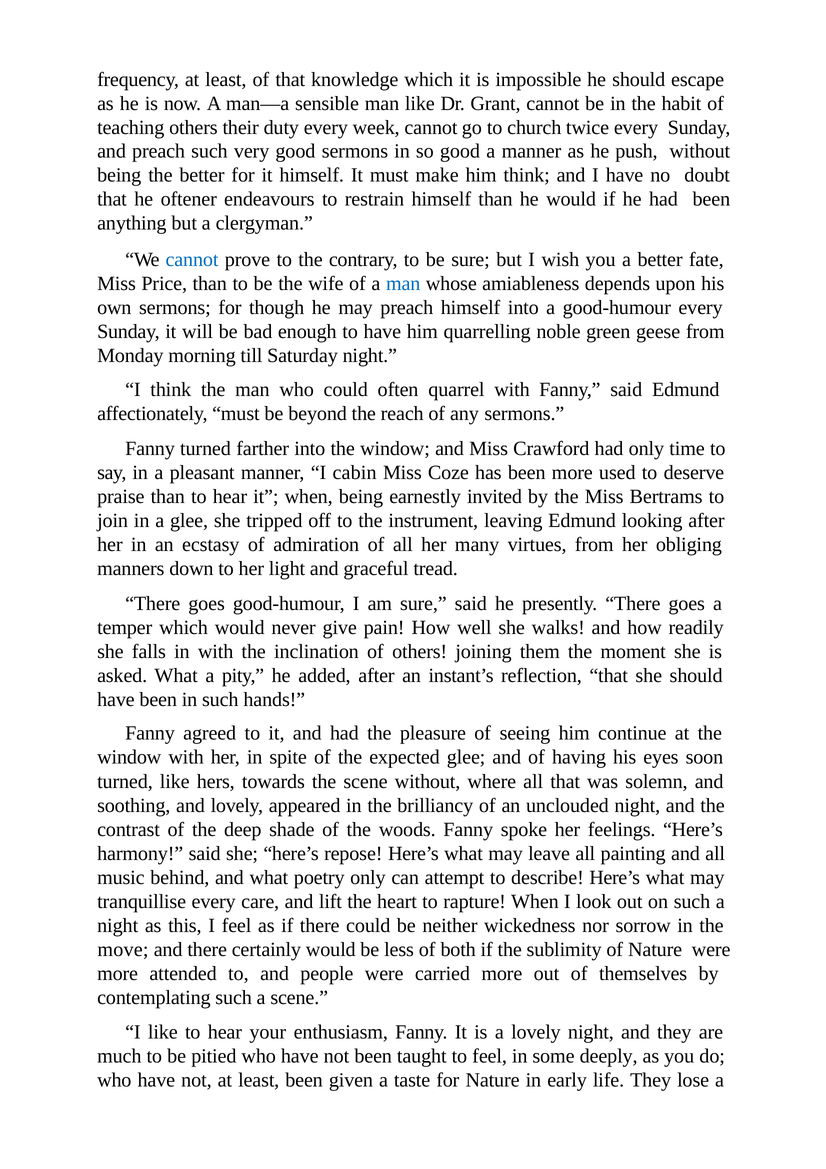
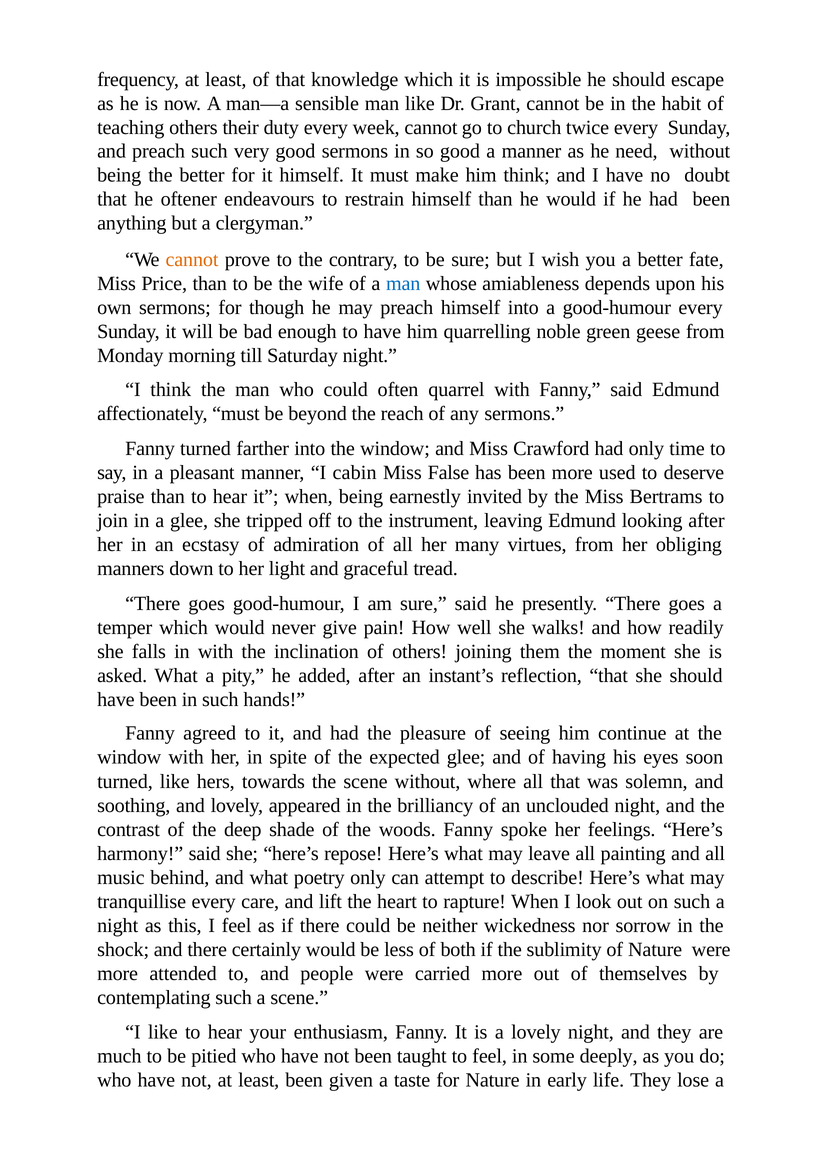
push: push -> need
cannot at (192, 260) colour: blue -> orange
Coze: Coze -> False
move: move -> shock
